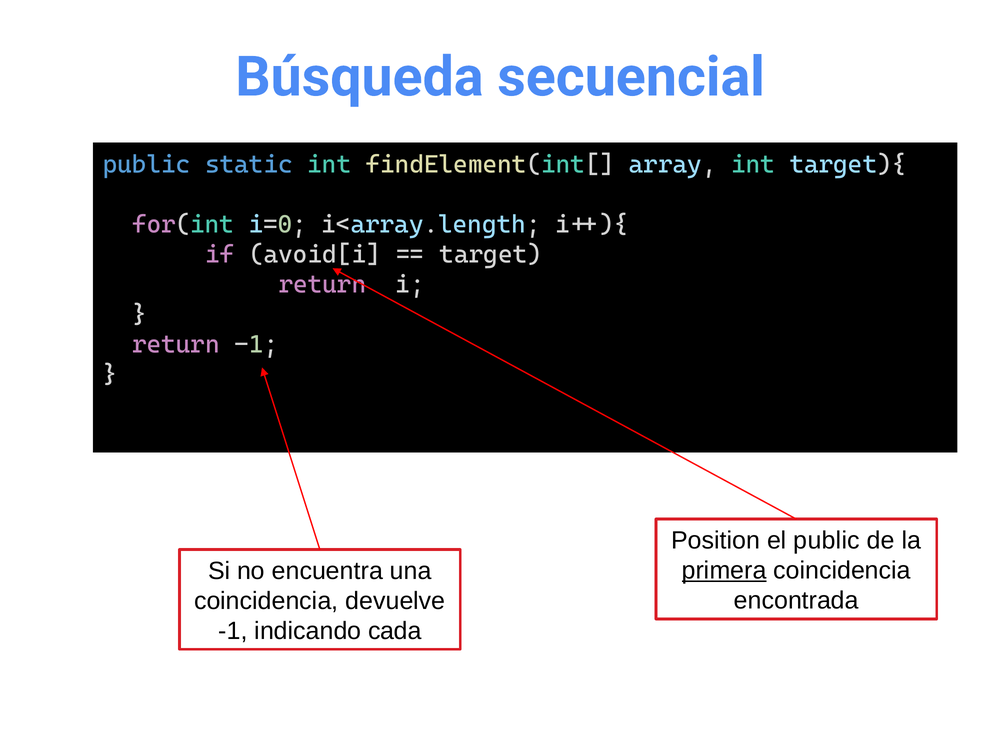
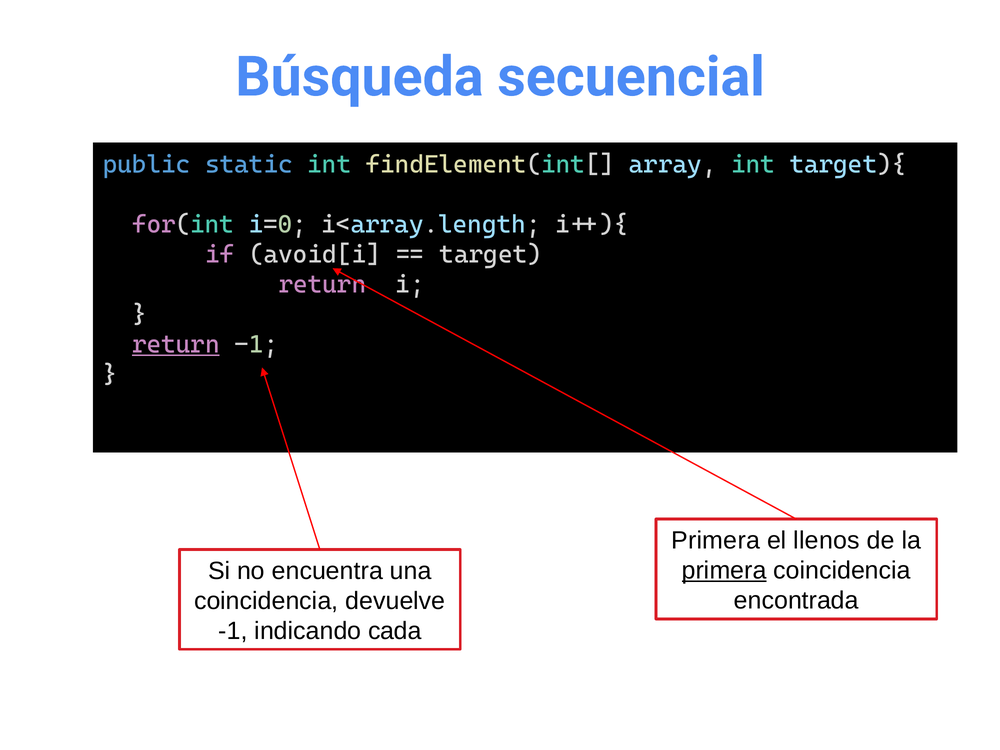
return at (176, 344) underline: none -> present
Position at (716, 541): Position -> Primera
el public: public -> llenos
